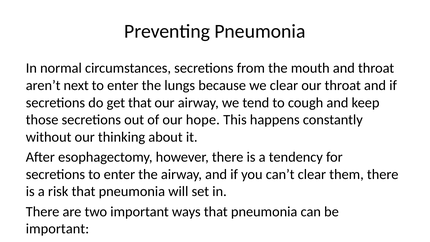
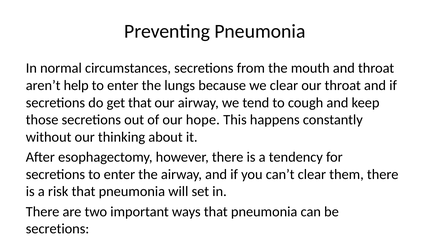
next: next -> help
important at (57, 229): important -> secretions
